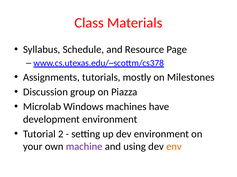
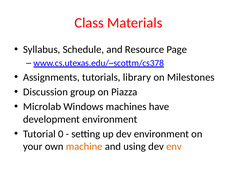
mostly: mostly -> library
2: 2 -> 0
machine colour: purple -> orange
